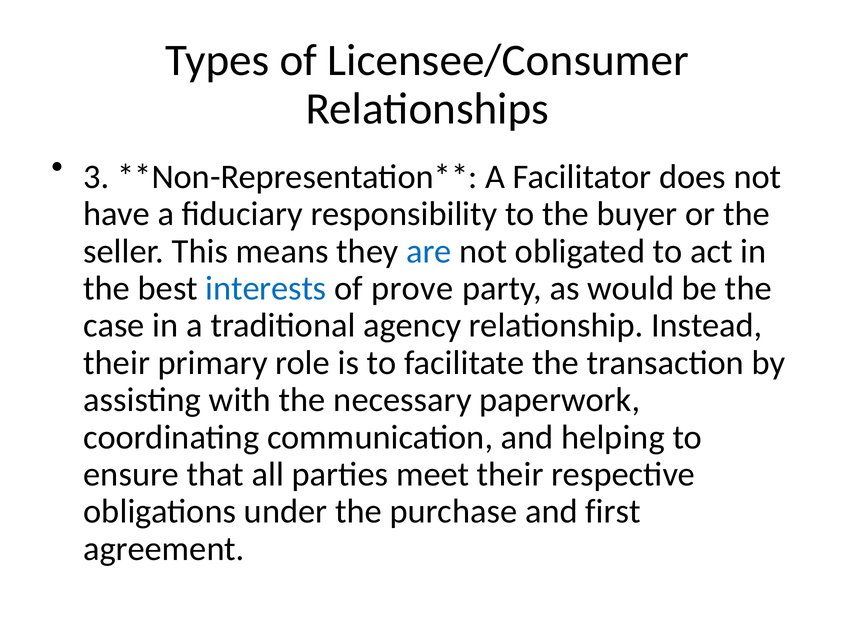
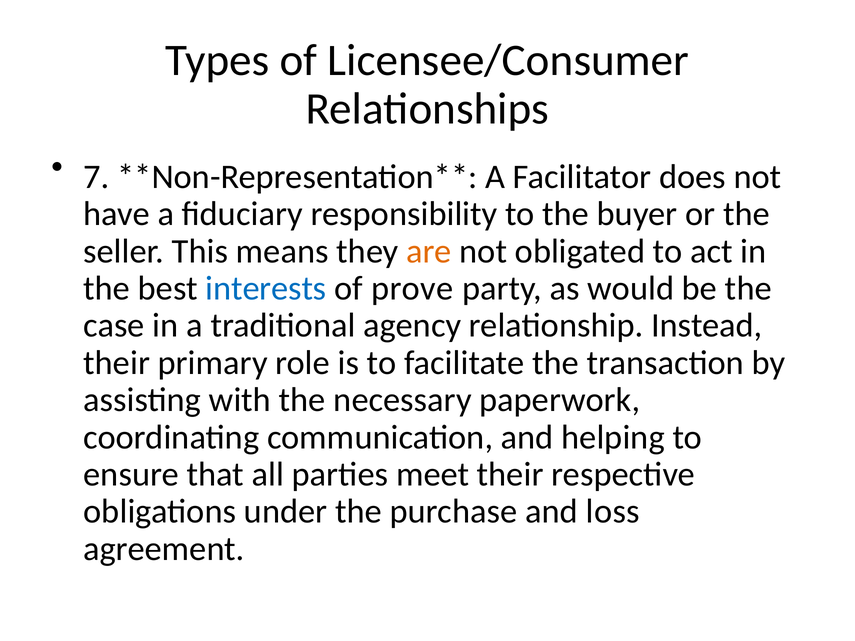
3: 3 -> 7
are colour: blue -> orange
first: first -> loss
